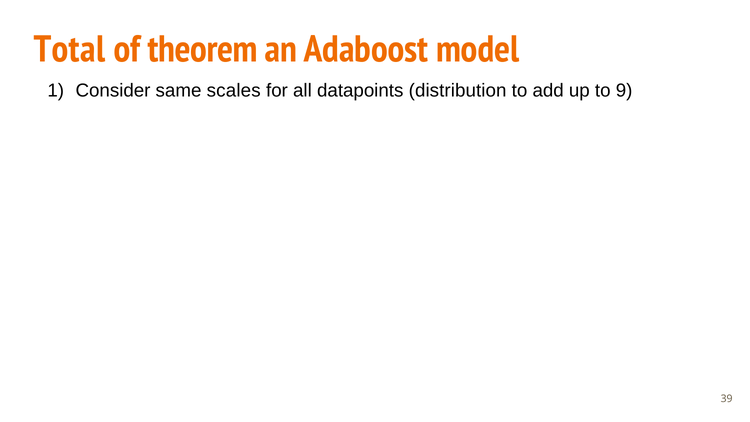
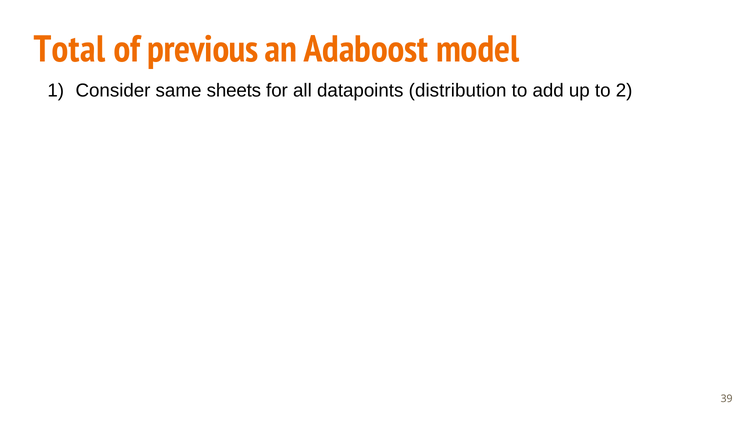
theorem: theorem -> previous
scales: scales -> sheets
9: 9 -> 2
